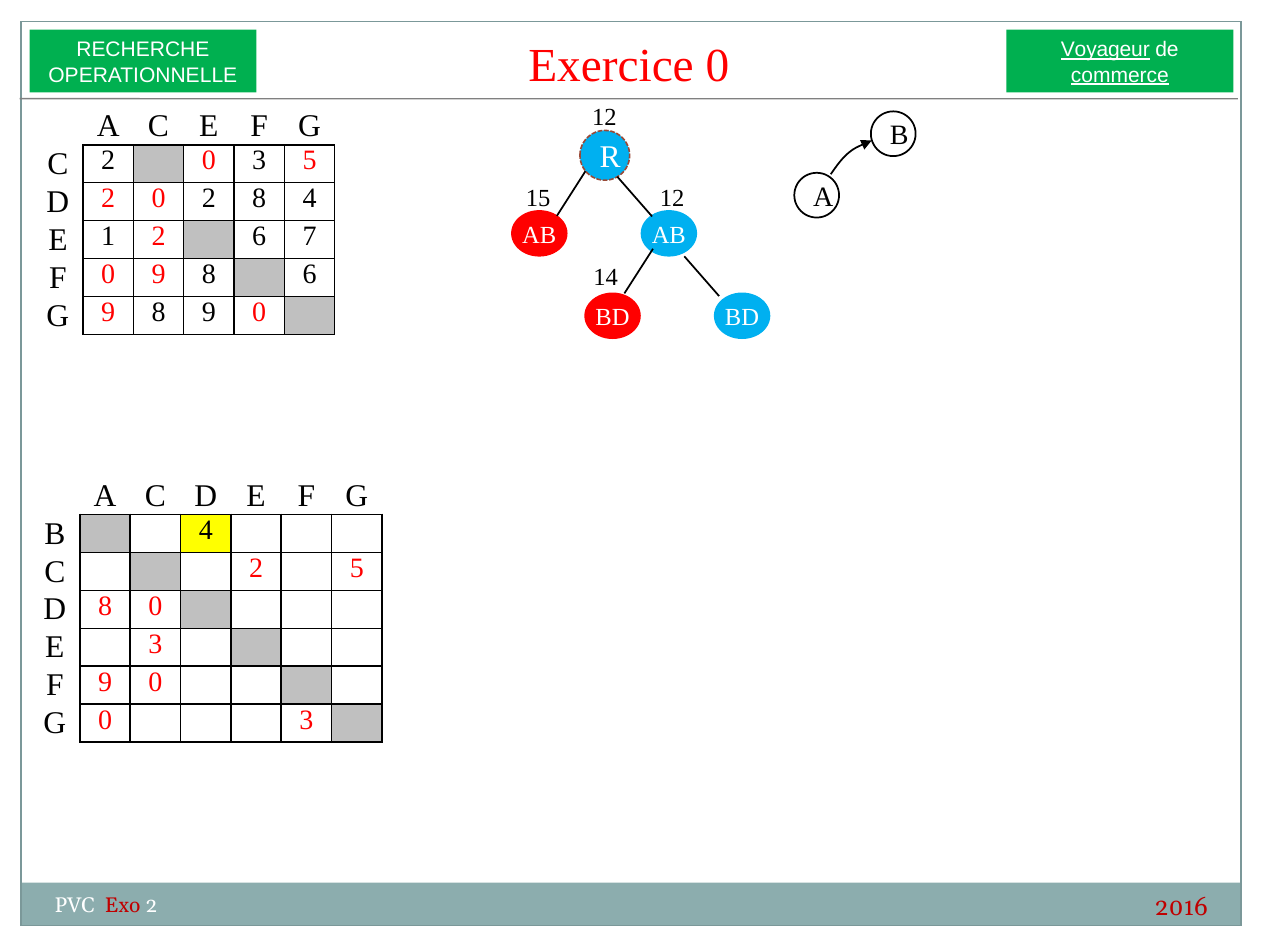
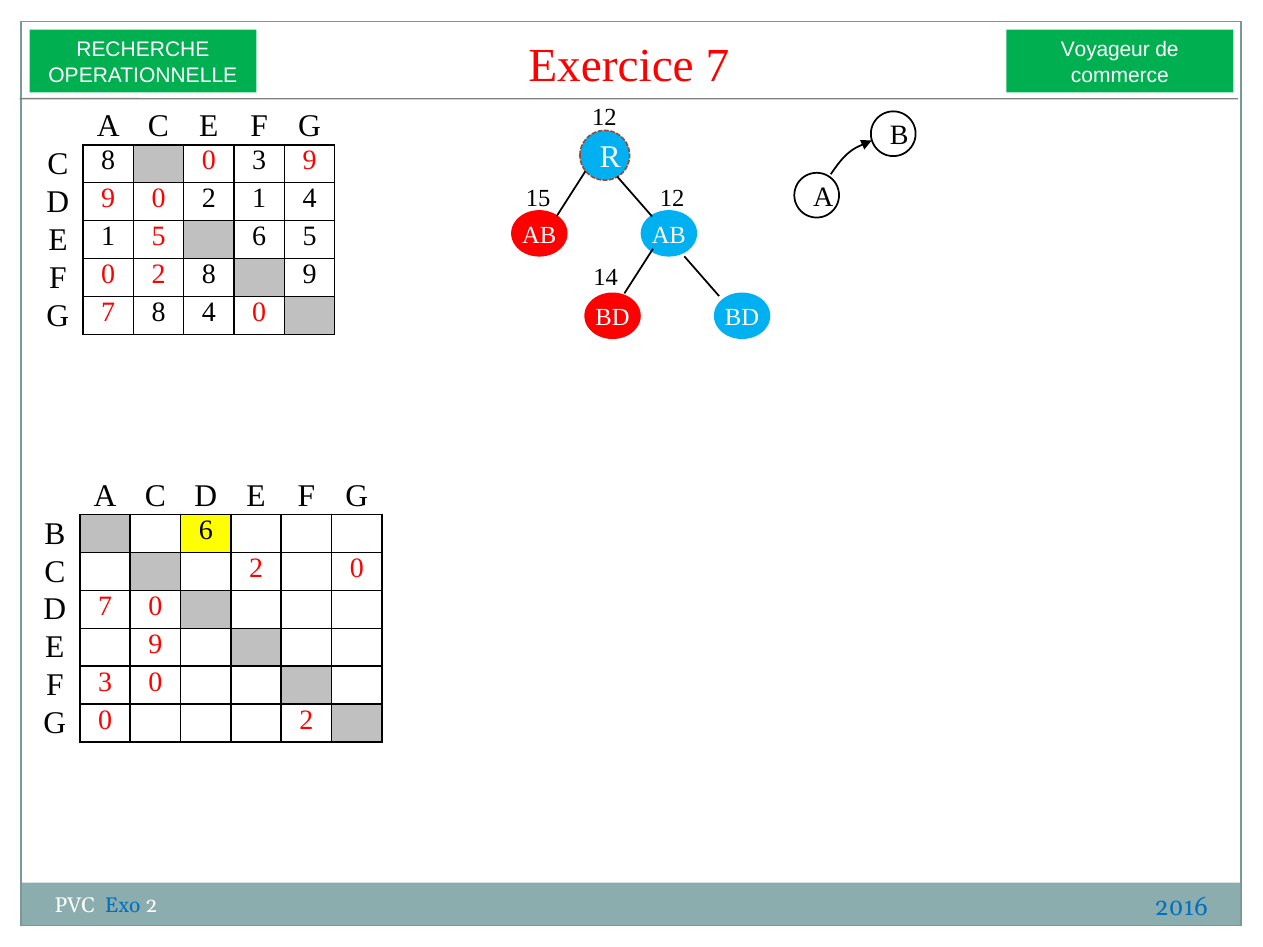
Voyageur underline: present -> none
Exercice 0: 0 -> 7
commerce underline: present -> none
2 at (108, 161): 2 -> 8
3 5: 5 -> 9
D 2: 2 -> 9
2 8: 8 -> 1
1 2: 2 -> 5
6 7: 7 -> 5
F 0 9: 9 -> 2
8 6: 6 -> 9
G 9: 9 -> 7
8 9: 9 -> 4
B 4: 4 -> 6
2 5: 5 -> 0
D 8: 8 -> 7
E 3: 3 -> 9
F 9: 9 -> 3
G 0 3: 3 -> 2
Exo colour: red -> blue
2016 colour: red -> blue
